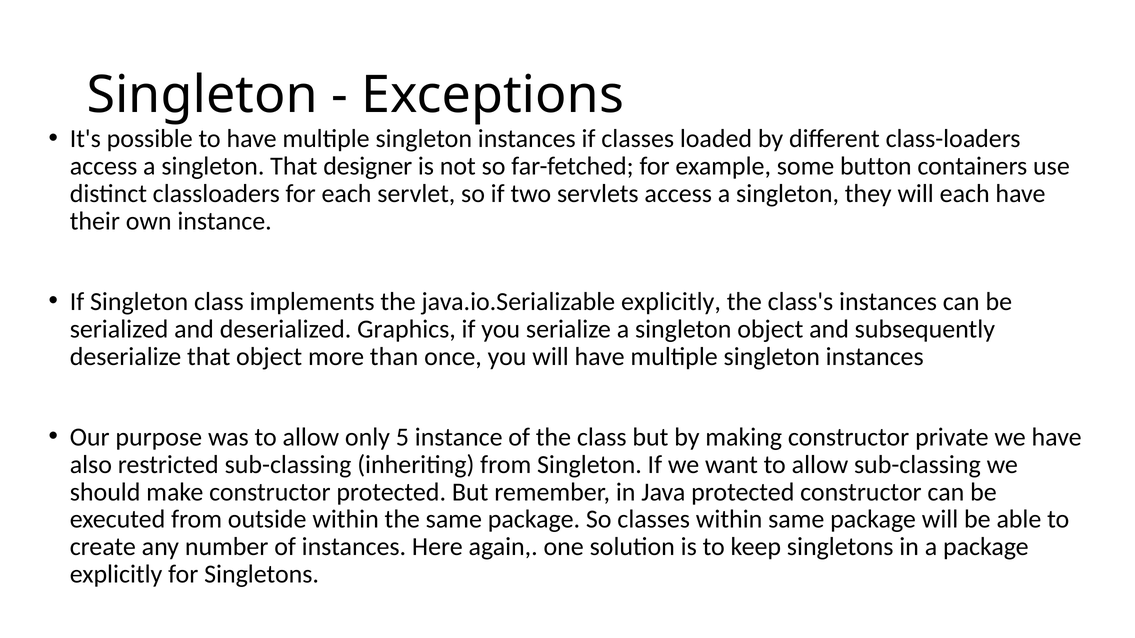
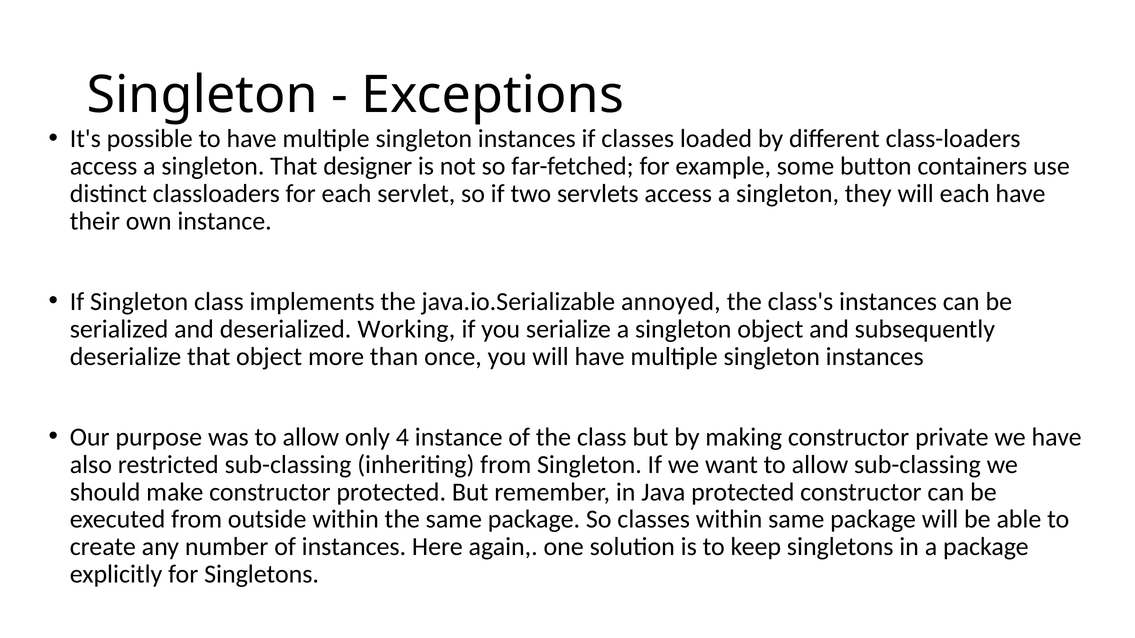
java.io.Serializable explicitly: explicitly -> annoyed
Graphics: Graphics -> Working
5: 5 -> 4
